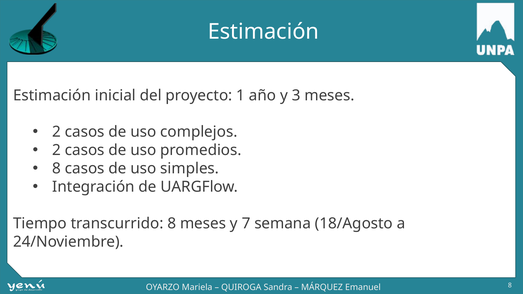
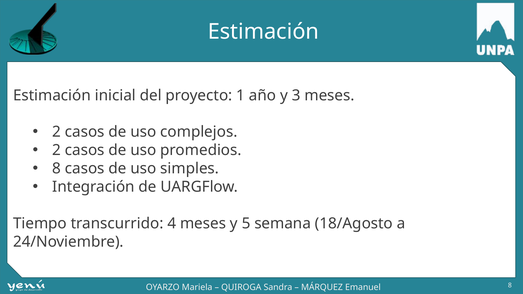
transcurrido 8: 8 -> 4
7: 7 -> 5
